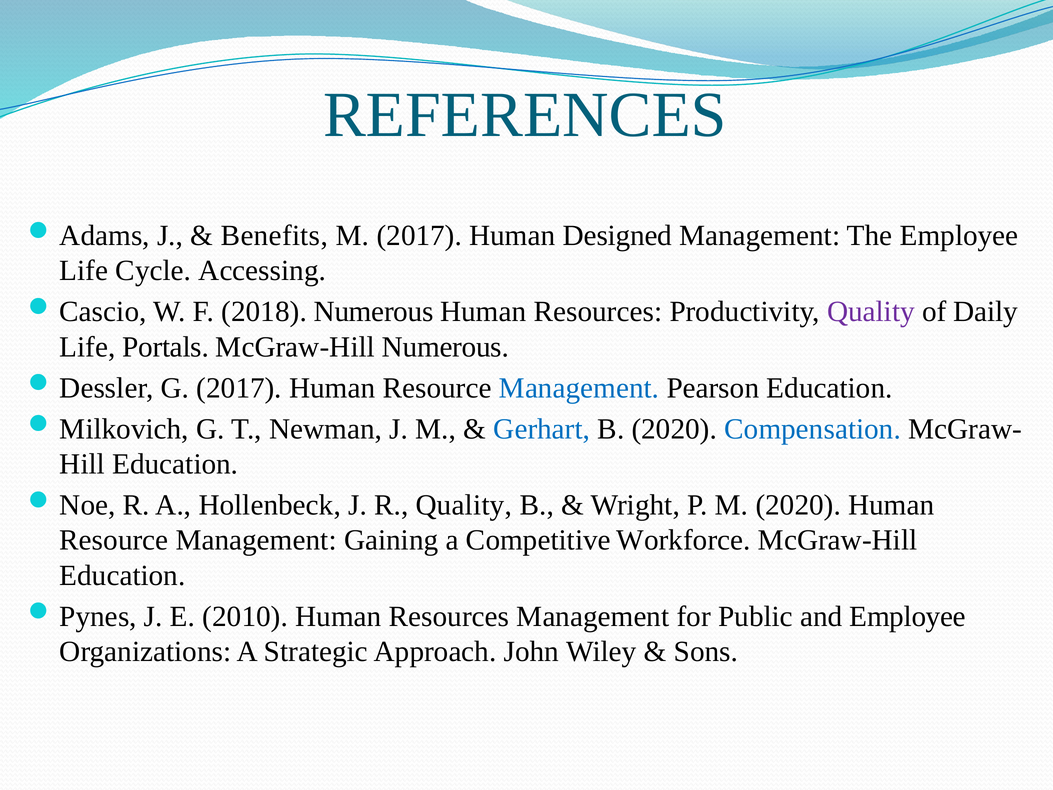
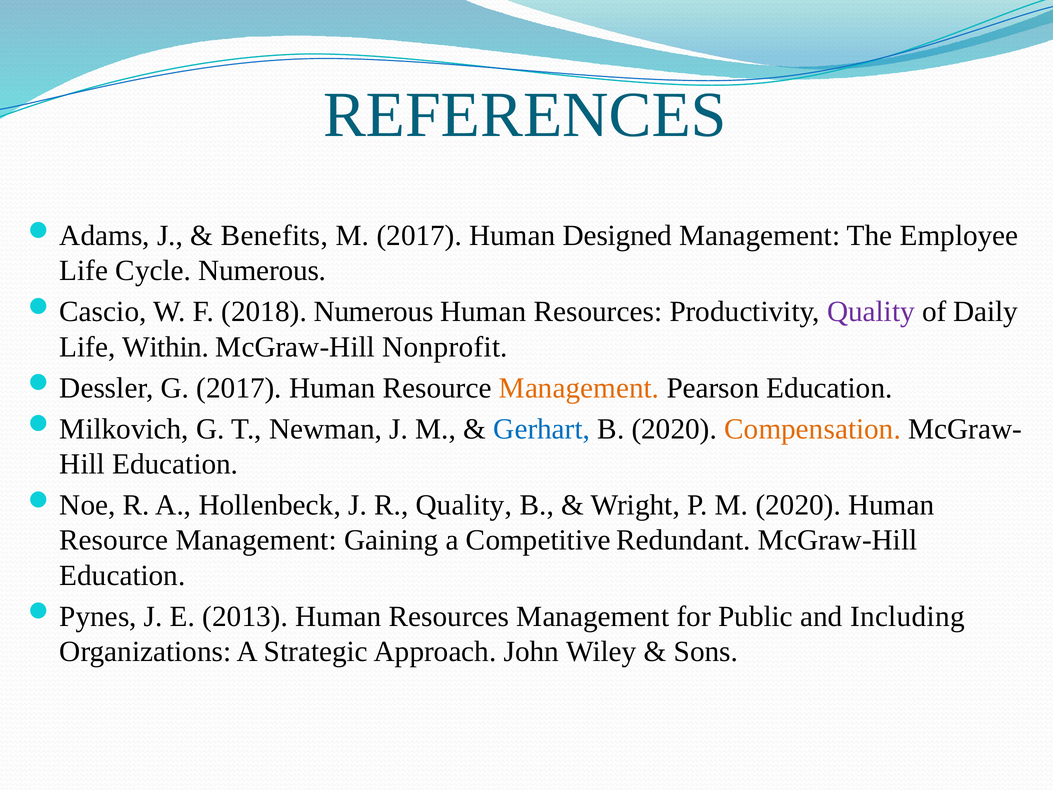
Cycle Accessing: Accessing -> Numerous
Portals: Portals -> Within
McGraw-Hill Numerous: Numerous -> Nonprofit
Management at (579, 388) colour: blue -> orange
Compensation colour: blue -> orange
Workforce: Workforce -> Redundant
2010: 2010 -> 2013
and Employee: Employee -> Including
